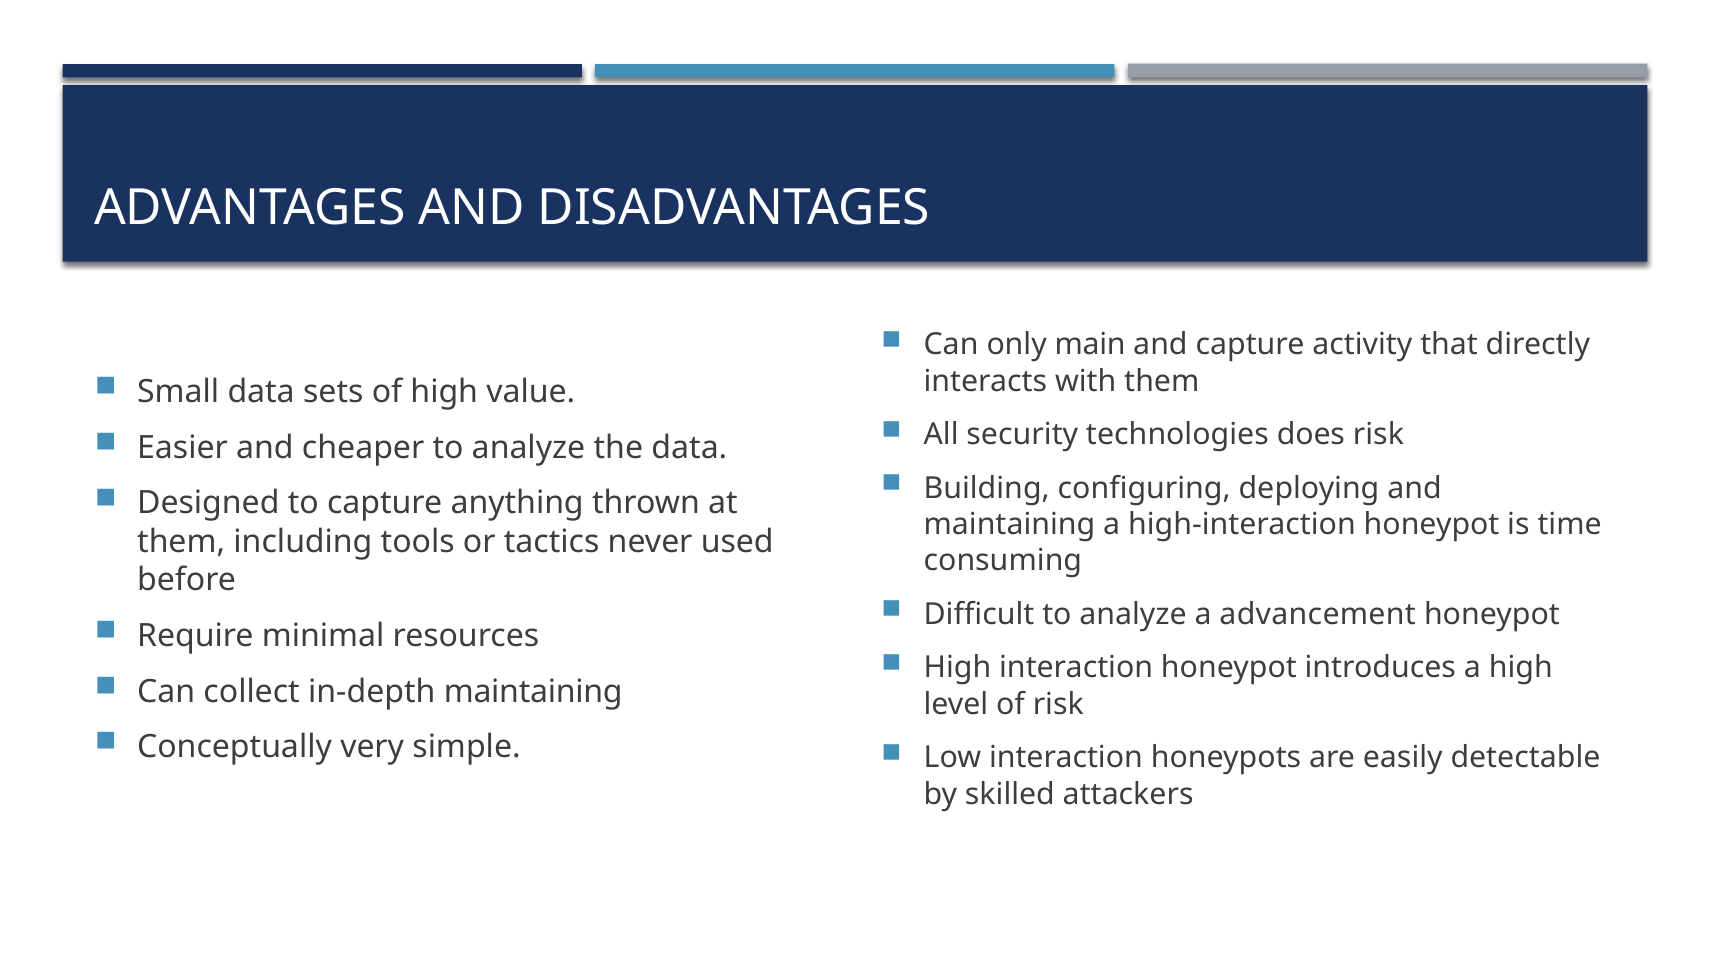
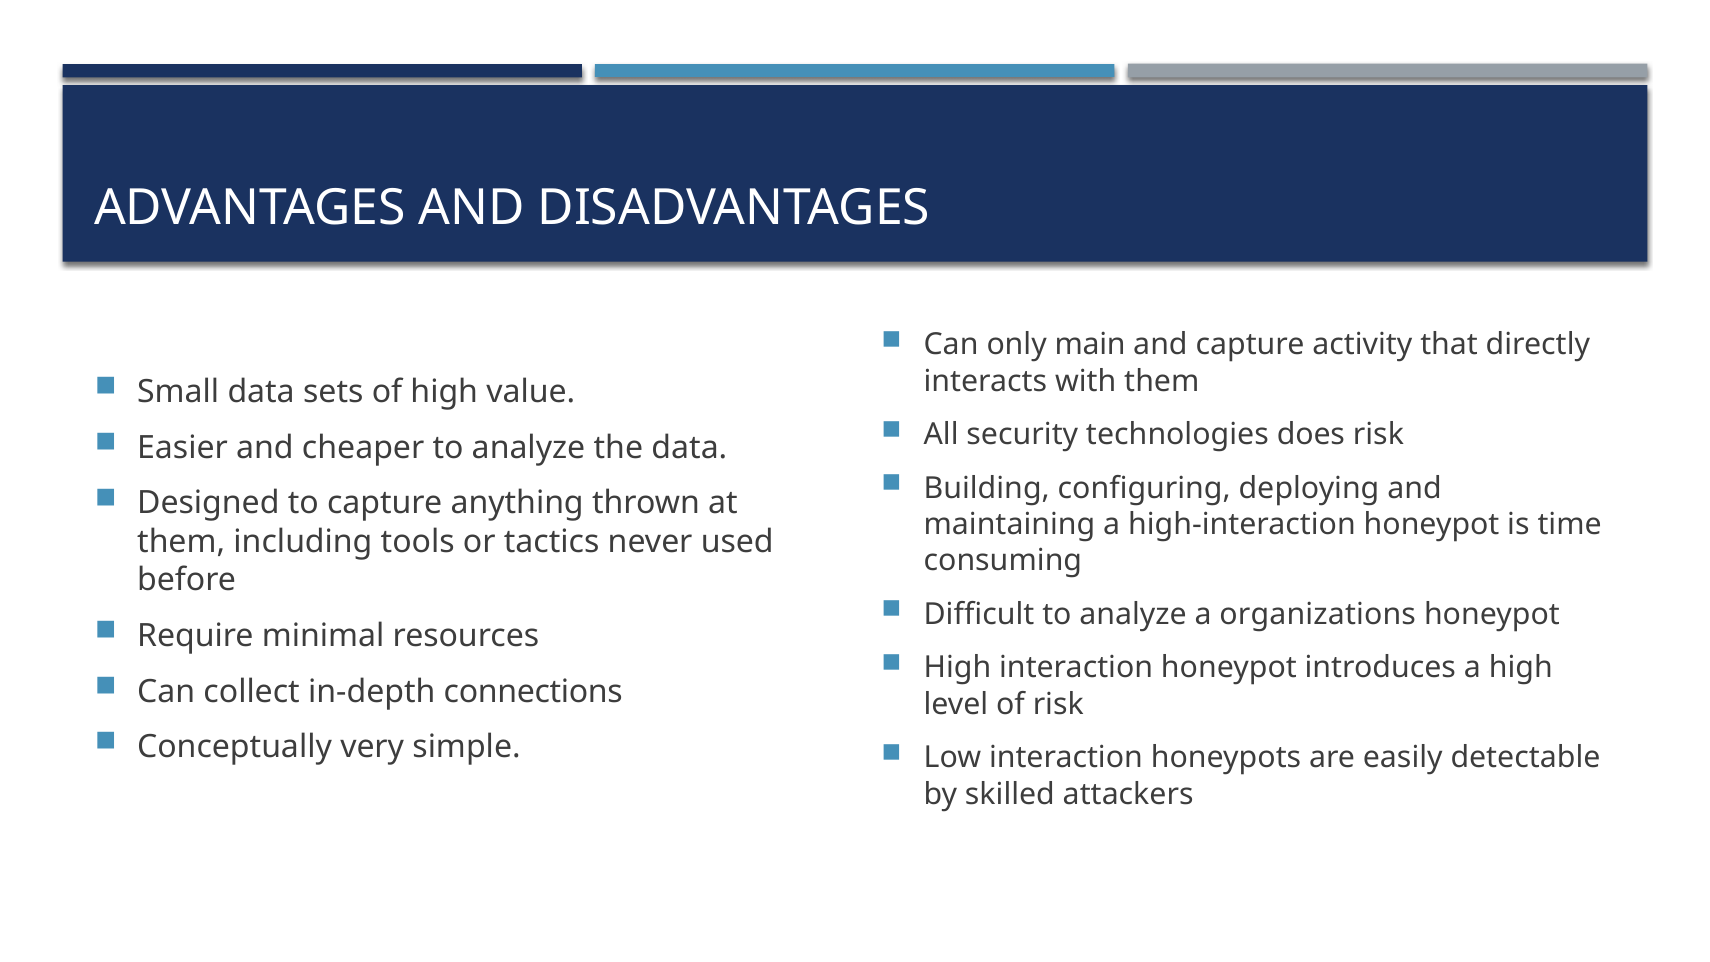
advancement: advancement -> organizations
in-depth maintaining: maintaining -> connections
